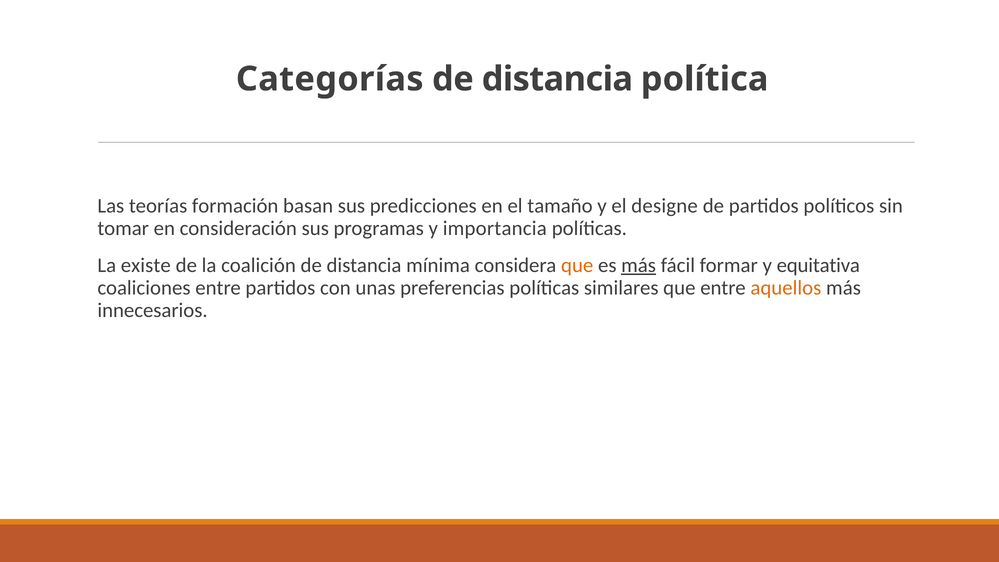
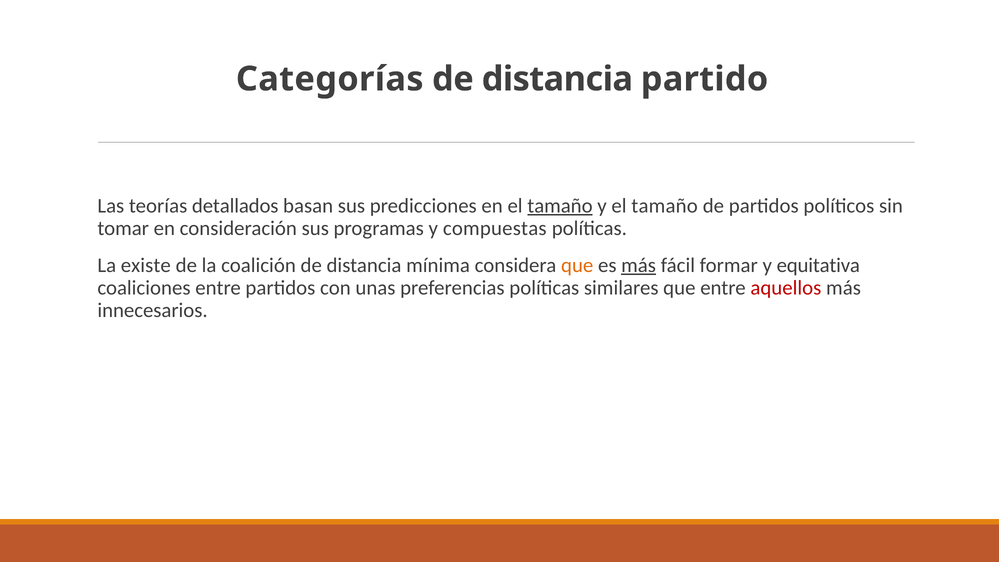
política: política -> partido
formación: formación -> detallados
tamaño at (560, 206) underline: none -> present
y el designe: designe -> tamaño
importancia: importancia -> compuestas
aquellos colour: orange -> red
